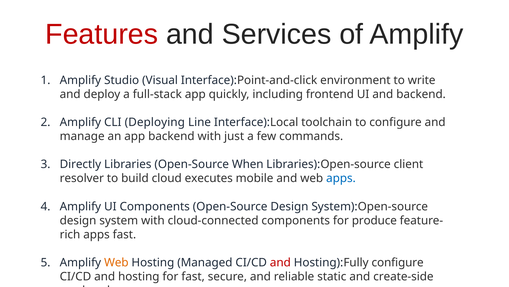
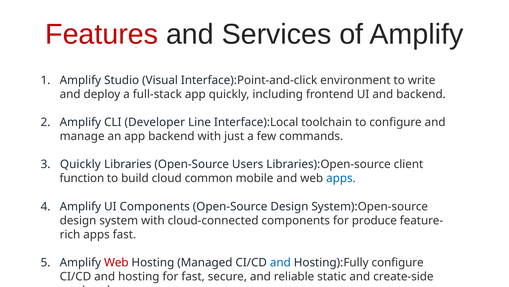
Deploying: Deploying -> Developer
Directly at (80, 164): Directly -> Quickly
When: When -> Users
resolver: resolver -> function
executes: executes -> common
Web at (116, 262) colour: orange -> red
and at (280, 262) colour: red -> blue
